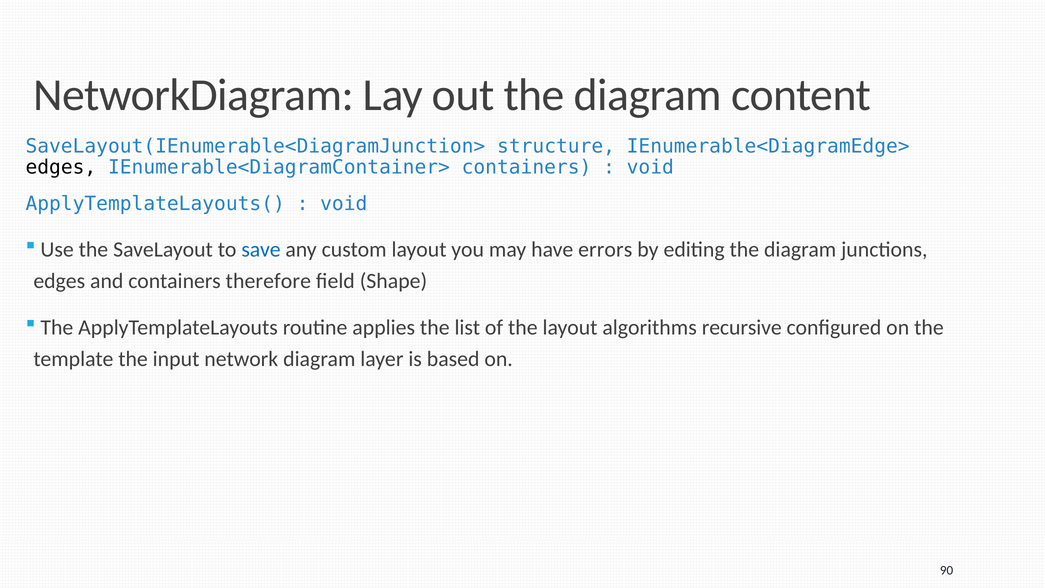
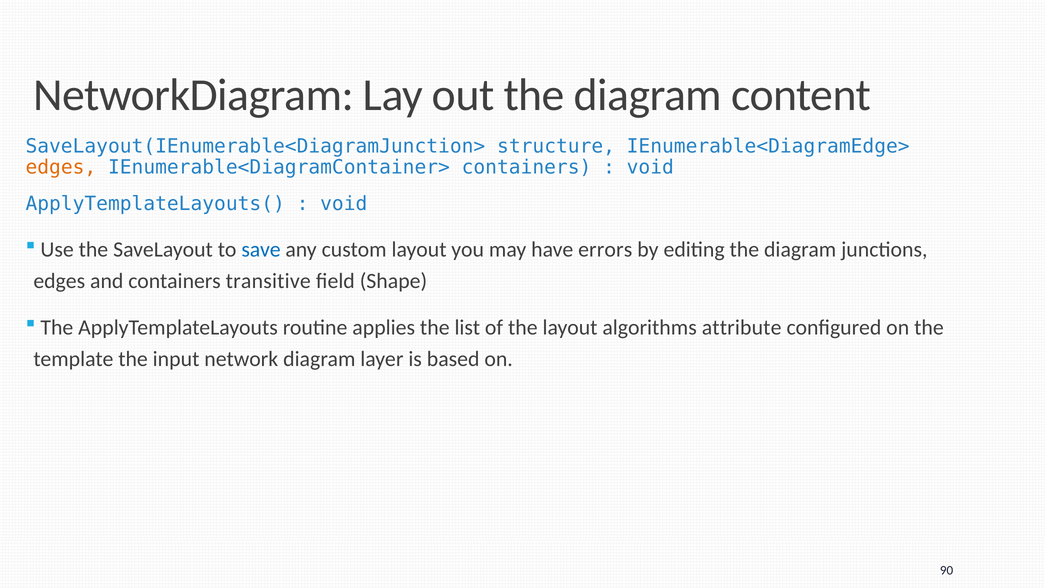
edges at (61, 167) colour: black -> orange
therefore: therefore -> transitive
recursive: recursive -> attribute
